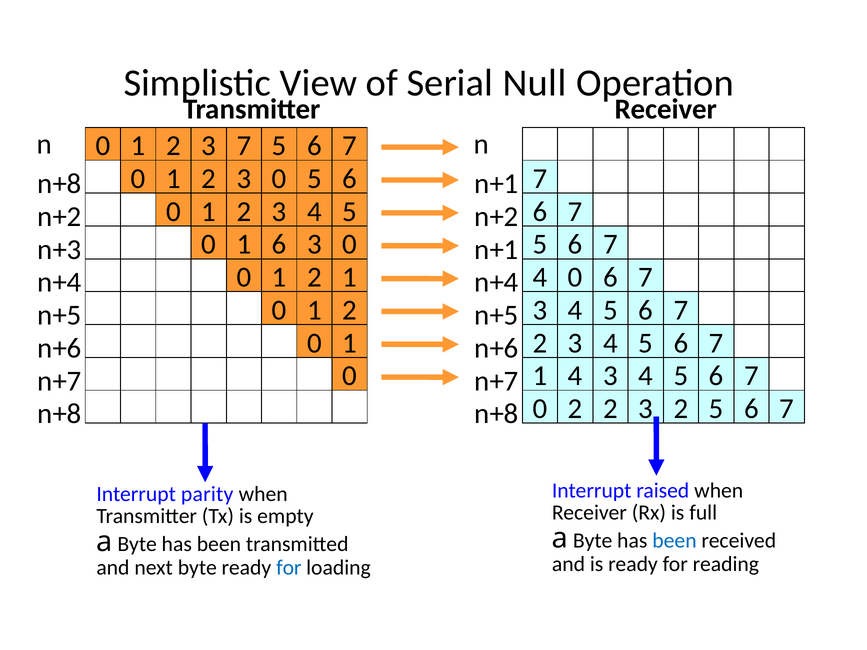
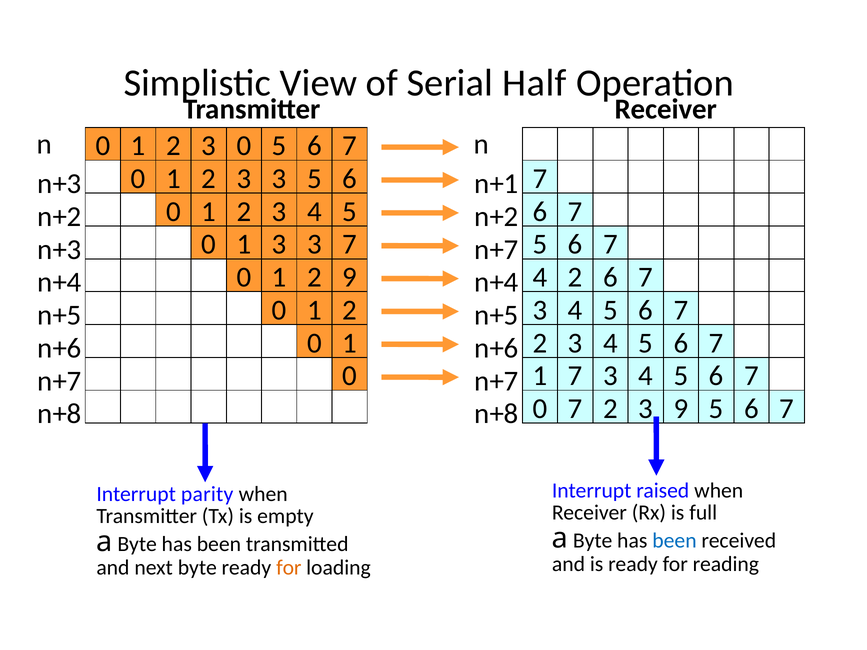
Null: Null -> Half
3 7: 7 -> 0
2 3 0: 0 -> 3
n+8 at (59, 184): n+8 -> n+3
1 6: 6 -> 3
0 at (350, 245): 0 -> 7
n+1 at (497, 250): n+1 -> n+7
2 1: 1 -> 9
4 0: 0 -> 2
1 4: 4 -> 7
0 2: 2 -> 7
3 2: 2 -> 9
for at (289, 568) colour: blue -> orange
